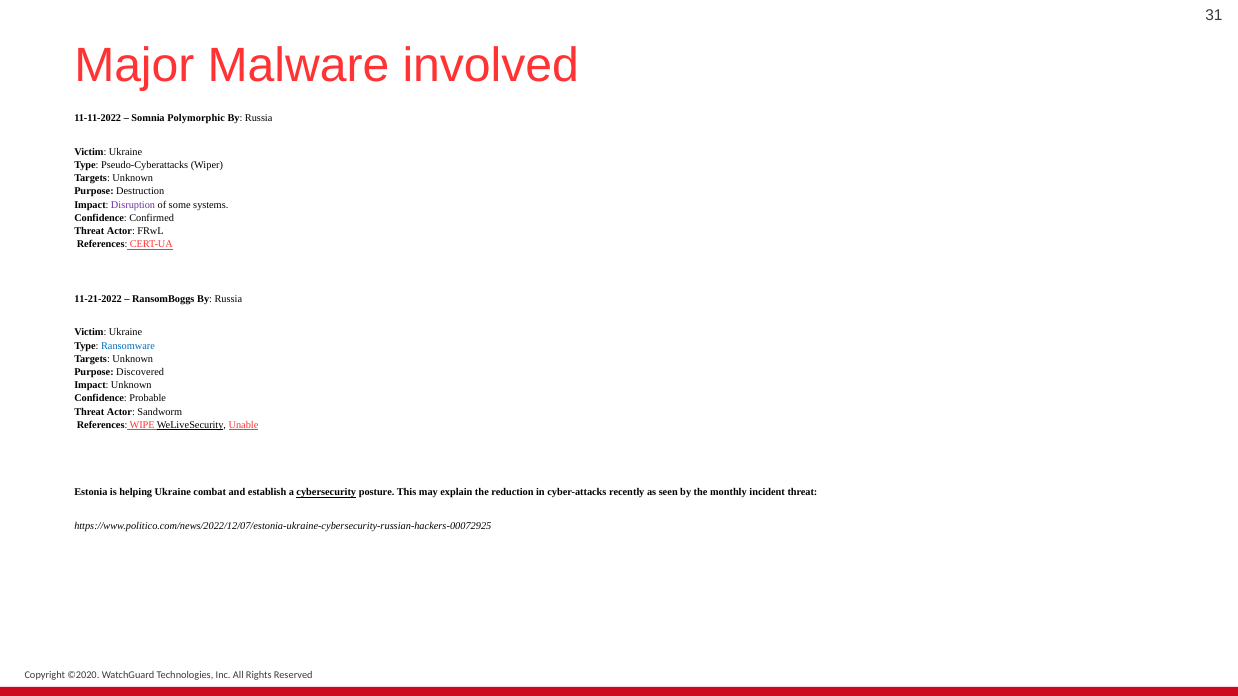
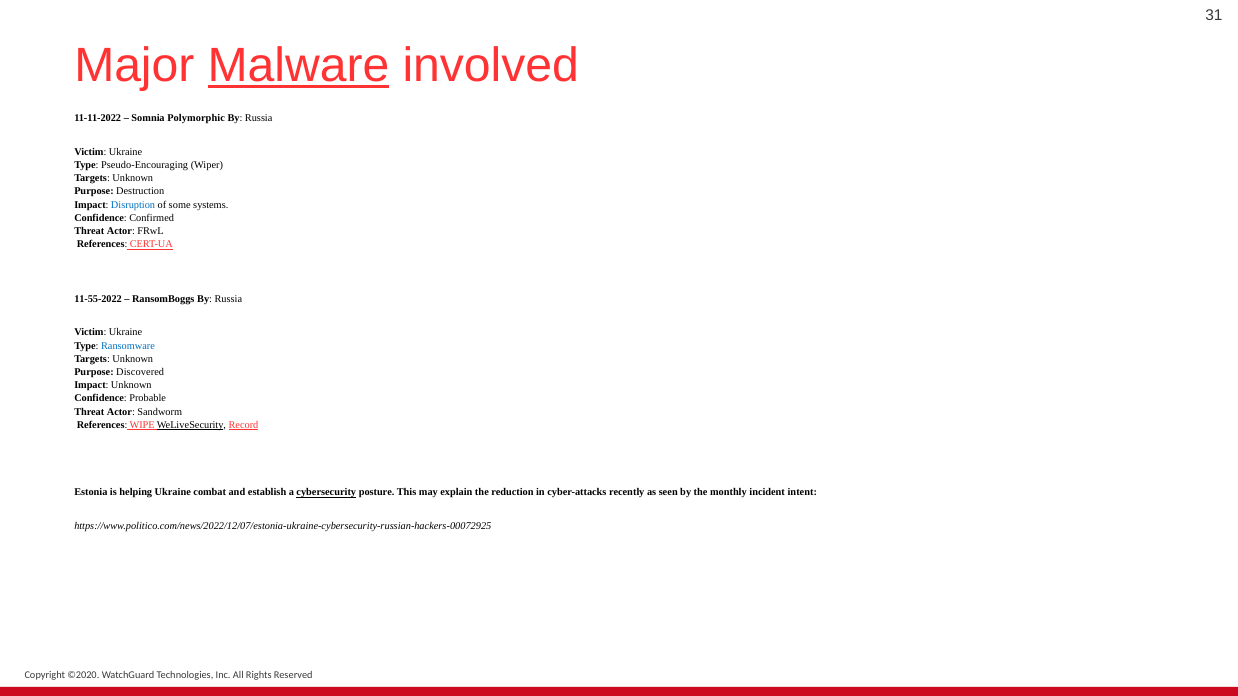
Malware underline: none -> present
Pseudo-Cyberattacks: Pseudo-Cyberattacks -> Pseudo-Encouraging
Disruption colour: purple -> blue
11-21-2022: 11-21-2022 -> 11-55-2022
Unable: Unable -> Record
incident threat: threat -> intent
